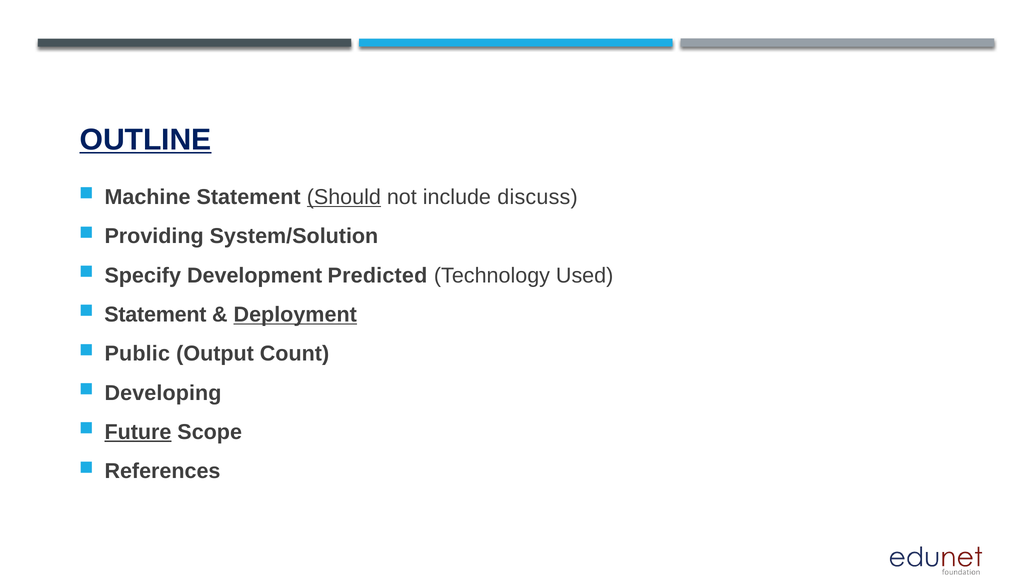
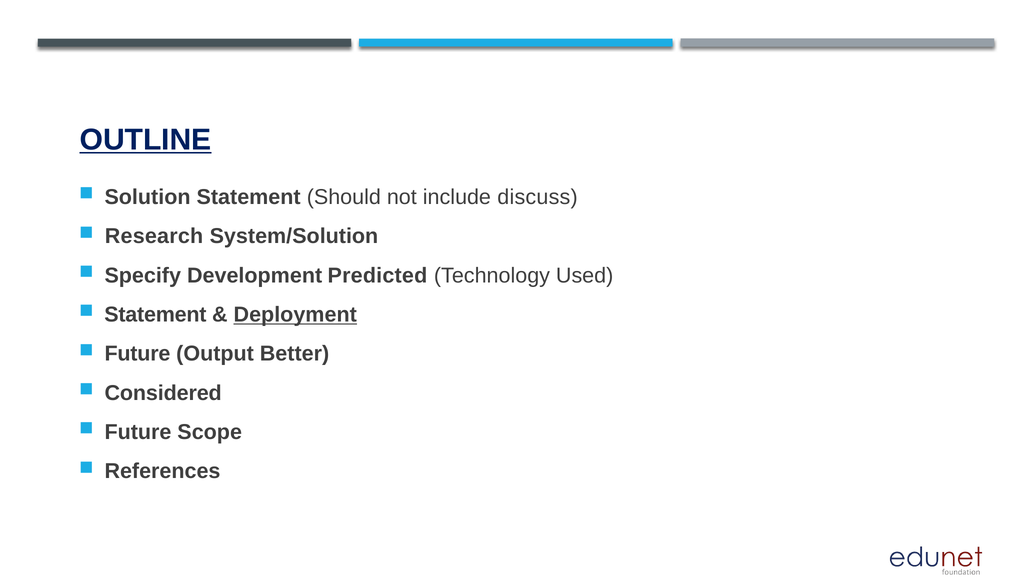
Machine: Machine -> Solution
Should underline: present -> none
Providing: Providing -> Research
Public at (137, 354): Public -> Future
Count: Count -> Better
Developing: Developing -> Considered
Future at (138, 432) underline: present -> none
